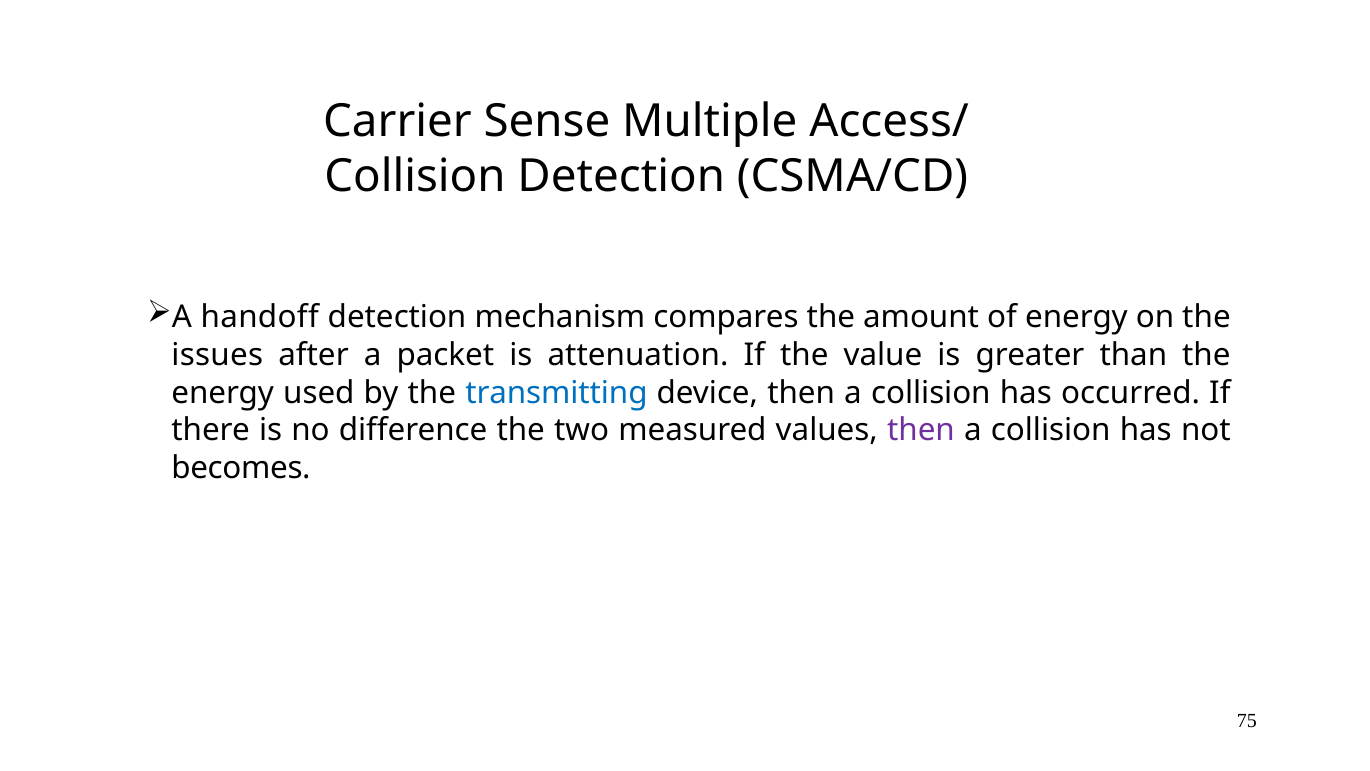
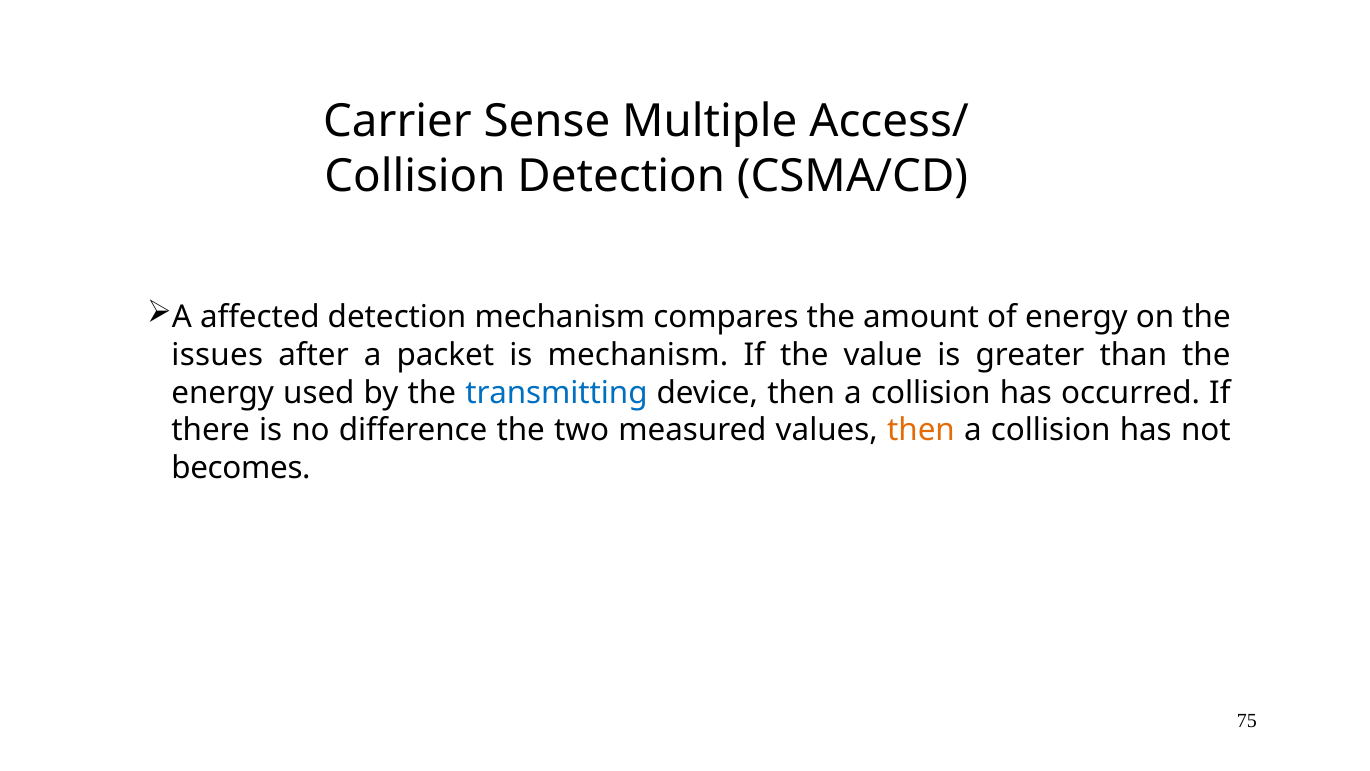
handoff: handoff -> affected
is attenuation: attenuation -> mechanism
then at (921, 430) colour: purple -> orange
